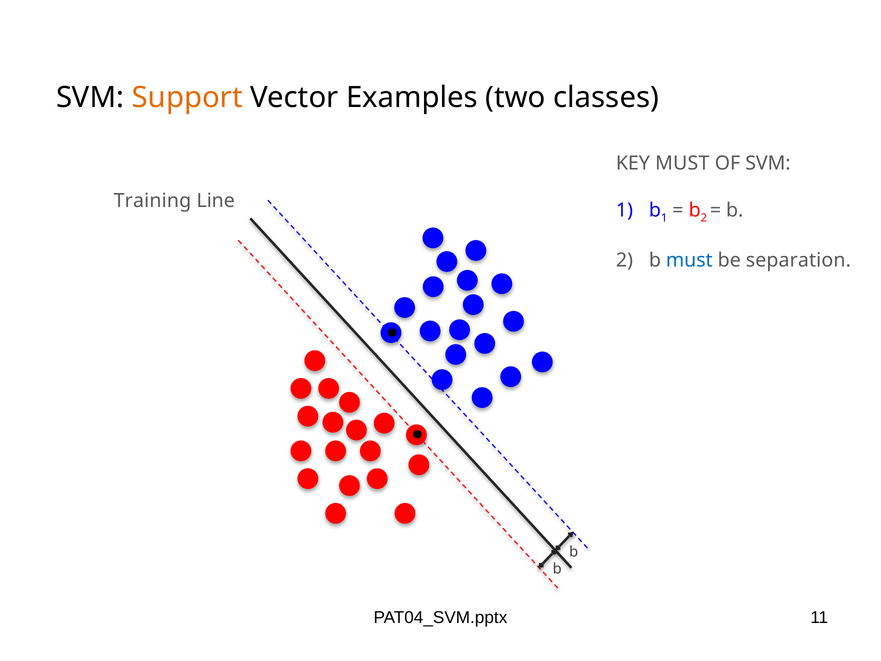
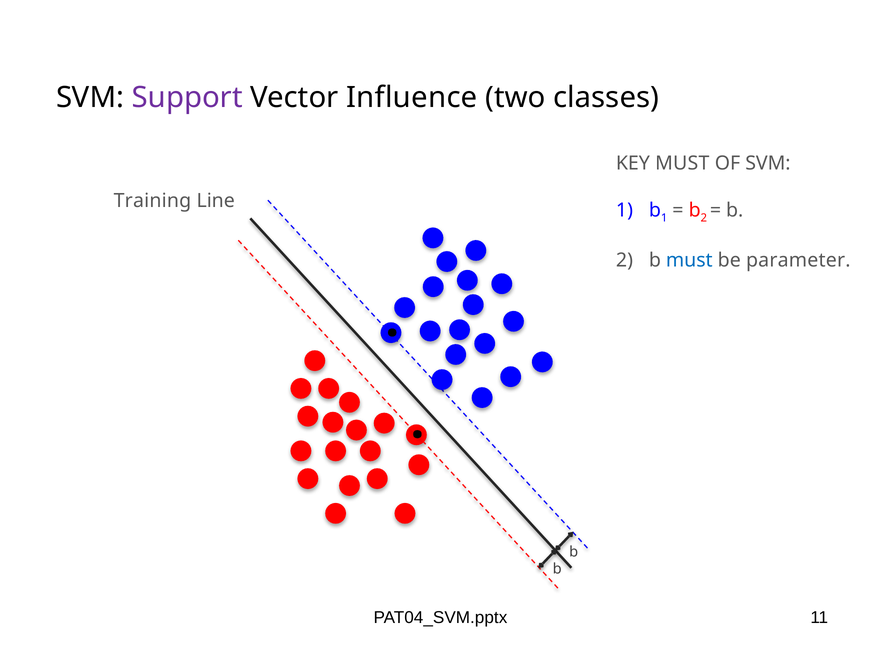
Support colour: orange -> purple
Examples: Examples -> Influence
separation: separation -> parameter
